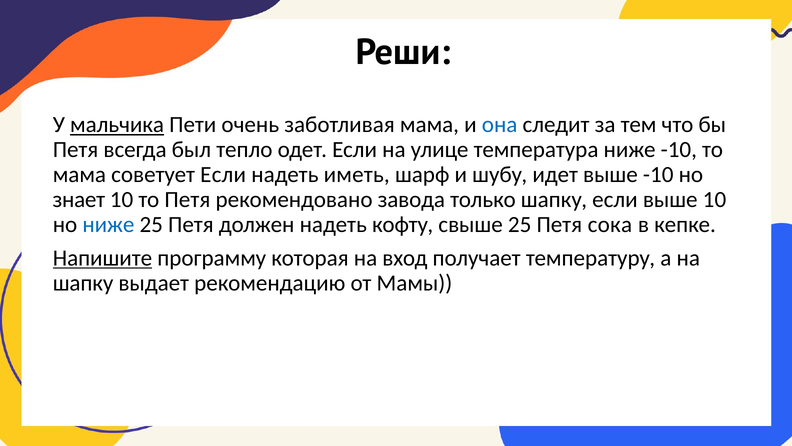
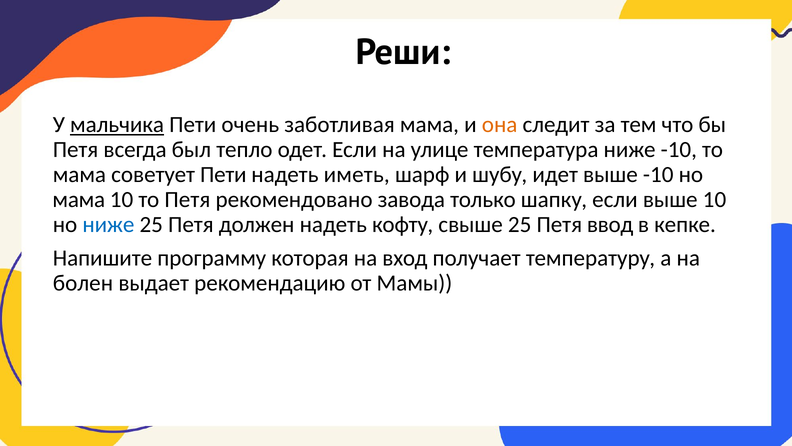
она colour: blue -> orange
советует Если: Если -> Пети
знает at (79, 200): знает -> мама
сока: сока -> ввод
Напишите underline: present -> none
шапку at (83, 283): шапку -> болен
